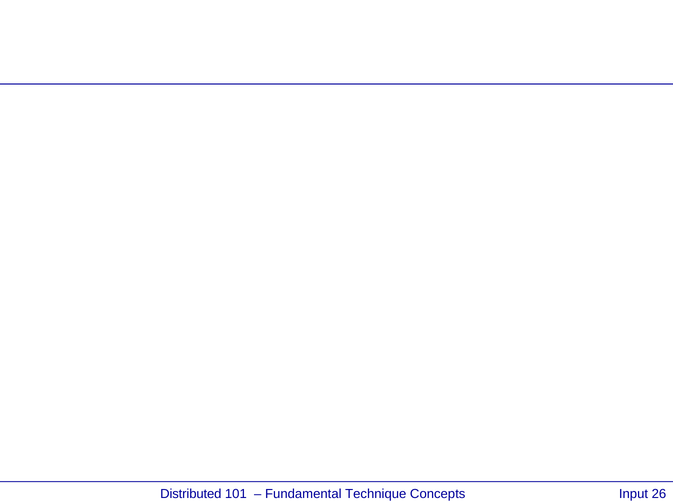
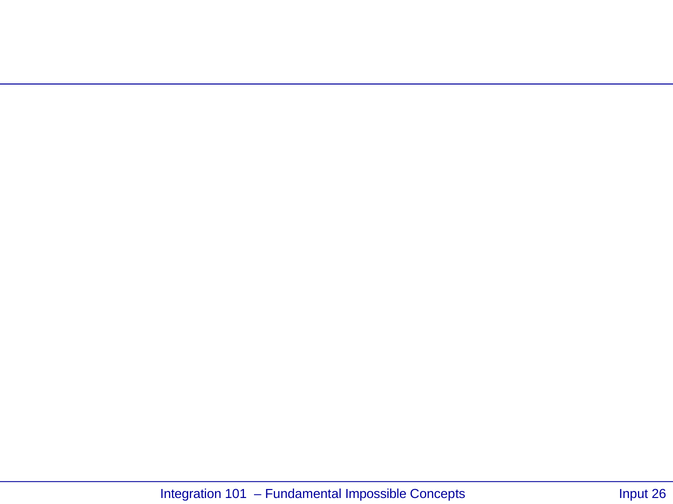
Distributed: Distributed -> Integration
Technique: Technique -> Impossible
